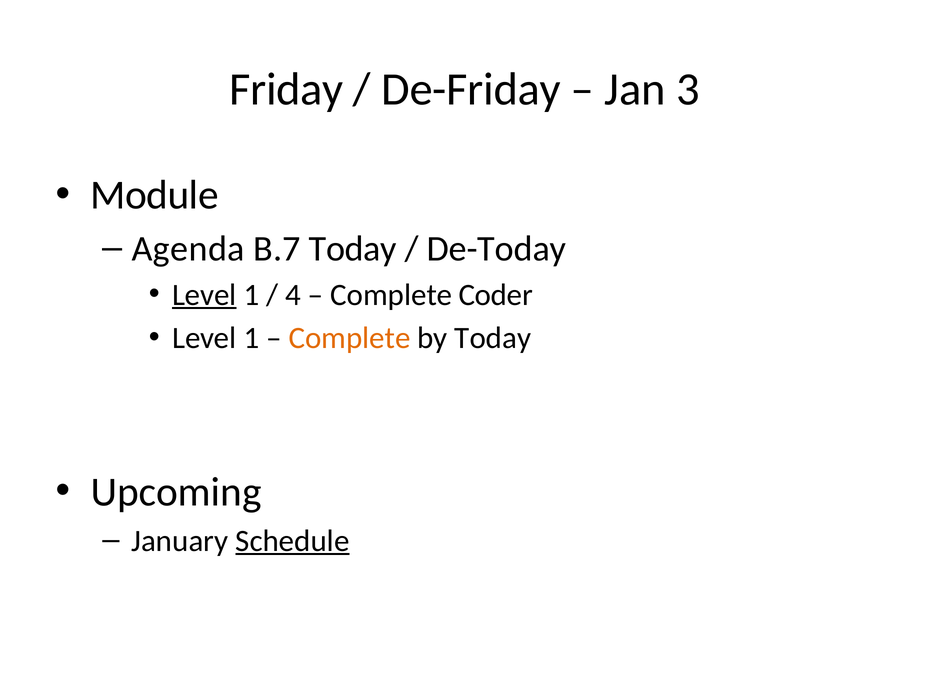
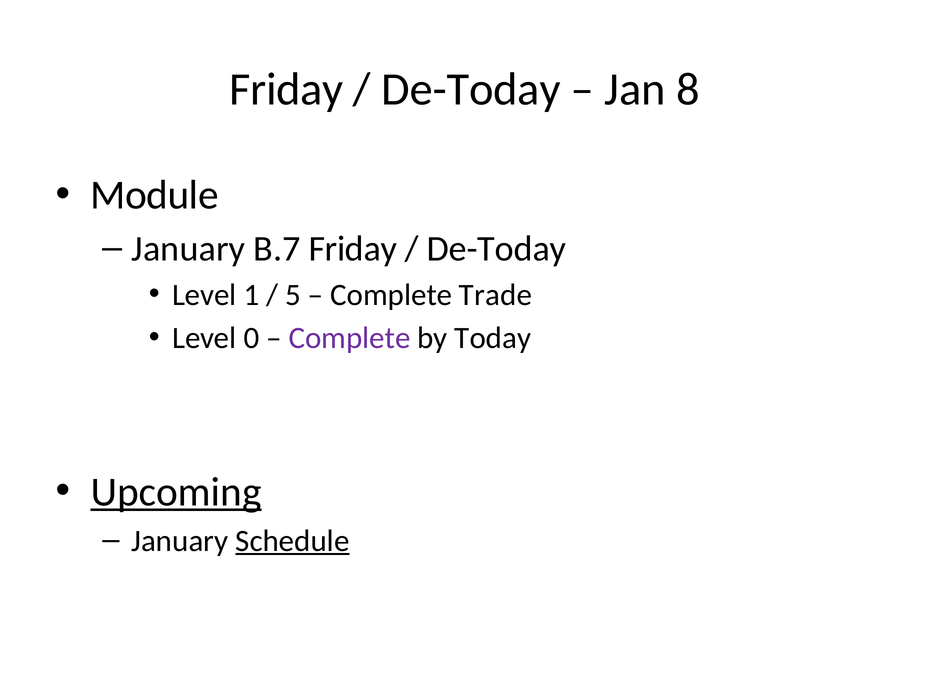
De-Friday at (471, 89): De-Friday -> De-Today
3: 3 -> 8
Agenda at (188, 248): Agenda -> January
B.7 Today: Today -> Friday
Level at (204, 295) underline: present -> none
4: 4 -> 5
Coder: Coder -> Trade
1 at (251, 338): 1 -> 0
Complete at (350, 338) colour: orange -> purple
Upcoming underline: none -> present
